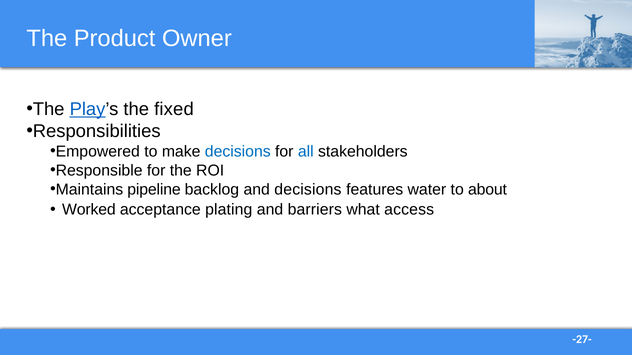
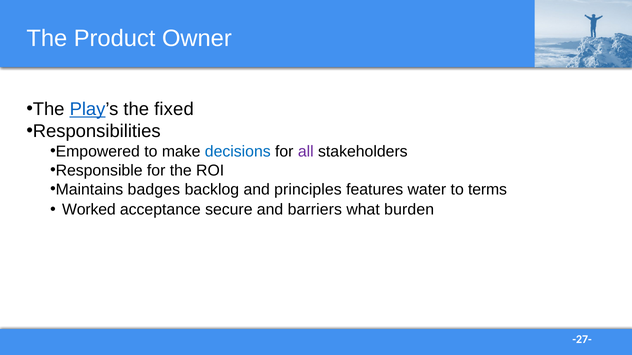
all colour: blue -> purple
pipeline: pipeline -> badges
and decisions: decisions -> principles
about: about -> terms
plating: plating -> secure
access: access -> burden
